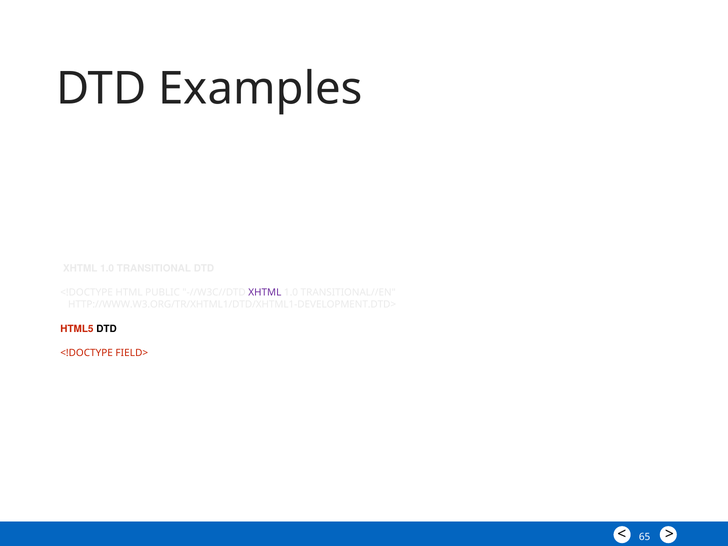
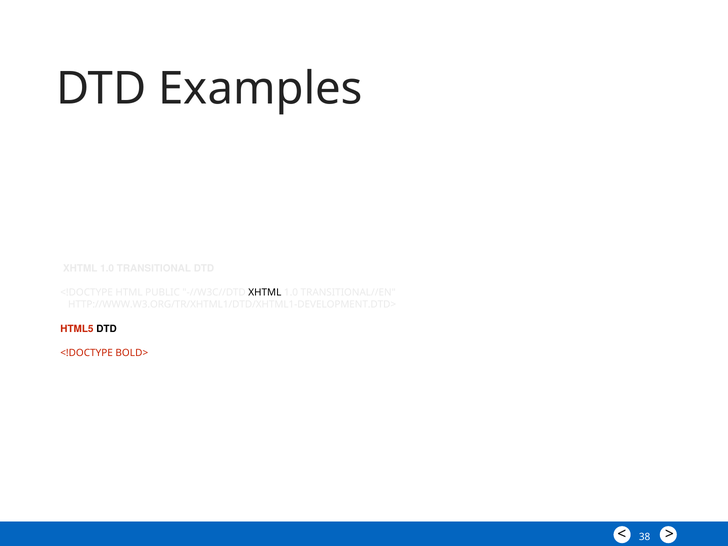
XHTML at (265, 293) colour: purple -> black
FIELD>: FIELD> -> BOLD>
65: 65 -> 38
